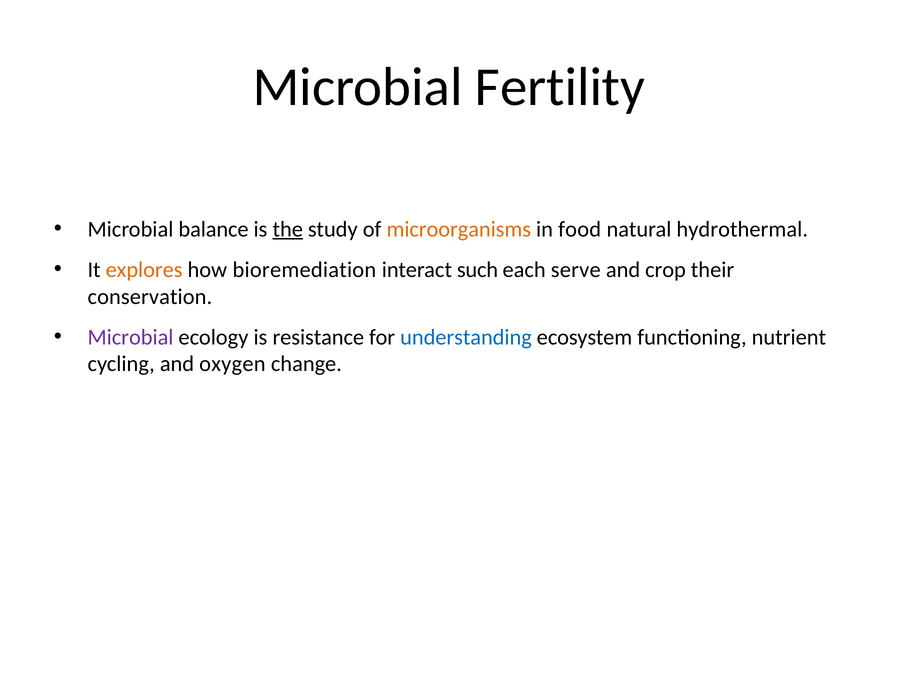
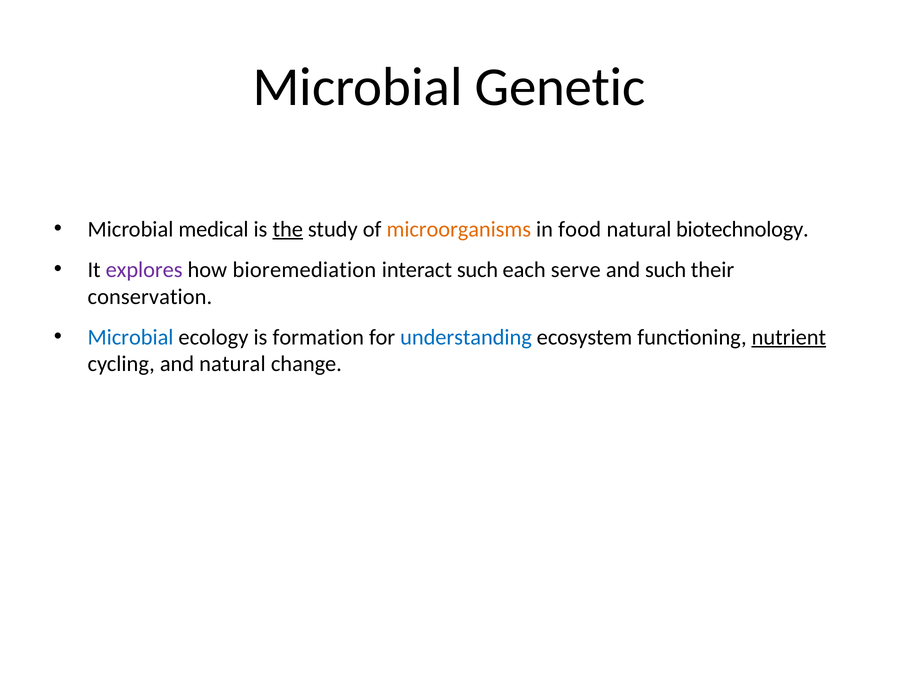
Fertility: Fertility -> Genetic
balance: balance -> medical
hydrothermal: hydrothermal -> biotechnology
explores colour: orange -> purple
and crop: crop -> such
Microbial at (131, 337) colour: purple -> blue
resistance: resistance -> formation
nutrient underline: none -> present
and oxygen: oxygen -> natural
